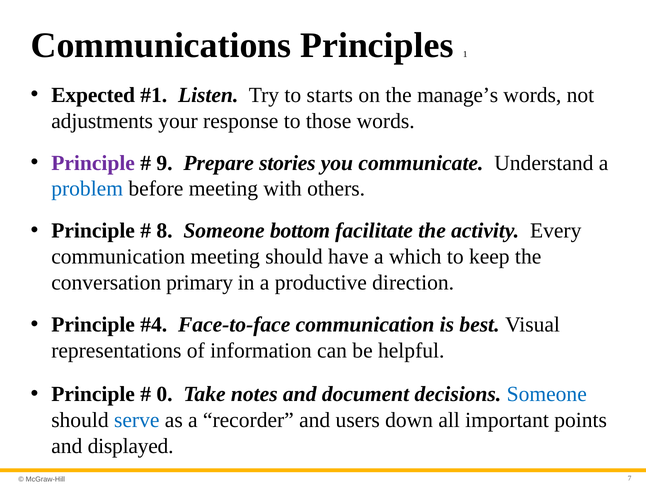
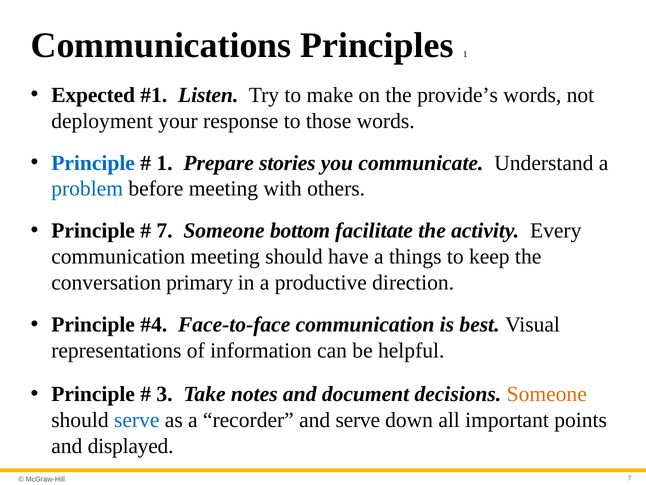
starts: starts -> make
manage’s: manage’s -> provide’s
adjustments: adjustments -> deployment
Principle at (93, 163) colour: purple -> blue
9 at (164, 163): 9 -> 1
8 at (164, 231): 8 -> 7
which: which -> things
0: 0 -> 3
Someone at (547, 394) colour: blue -> orange
and users: users -> serve
